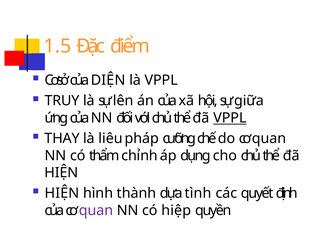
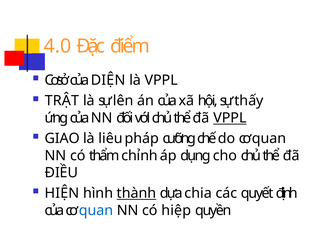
1.5: 1.5 -> 4.0
TRUY: TRUY -> TRẬT
giữa: giữa -> thấy
THAY: THAY -> GIAO
HIỆN at (61, 173): HIỆN -> ĐIỀU
thành underline: none -> present
tình: tình -> chia
quan at (96, 210) colour: purple -> blue
